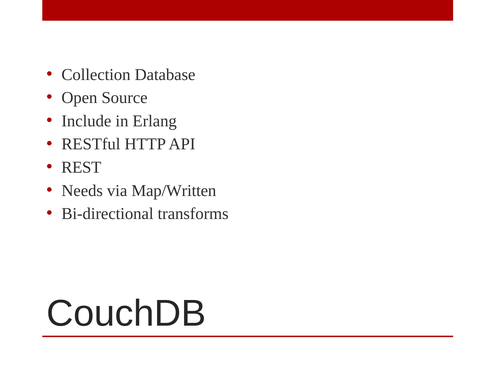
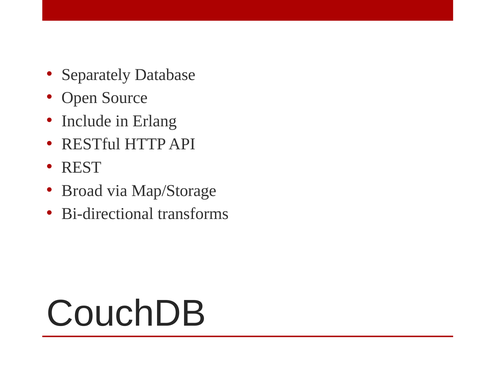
Collection: Collection -> Separately
Needs: Needs -> Broad
Map/Written: Map/Written -> Map/Storage
